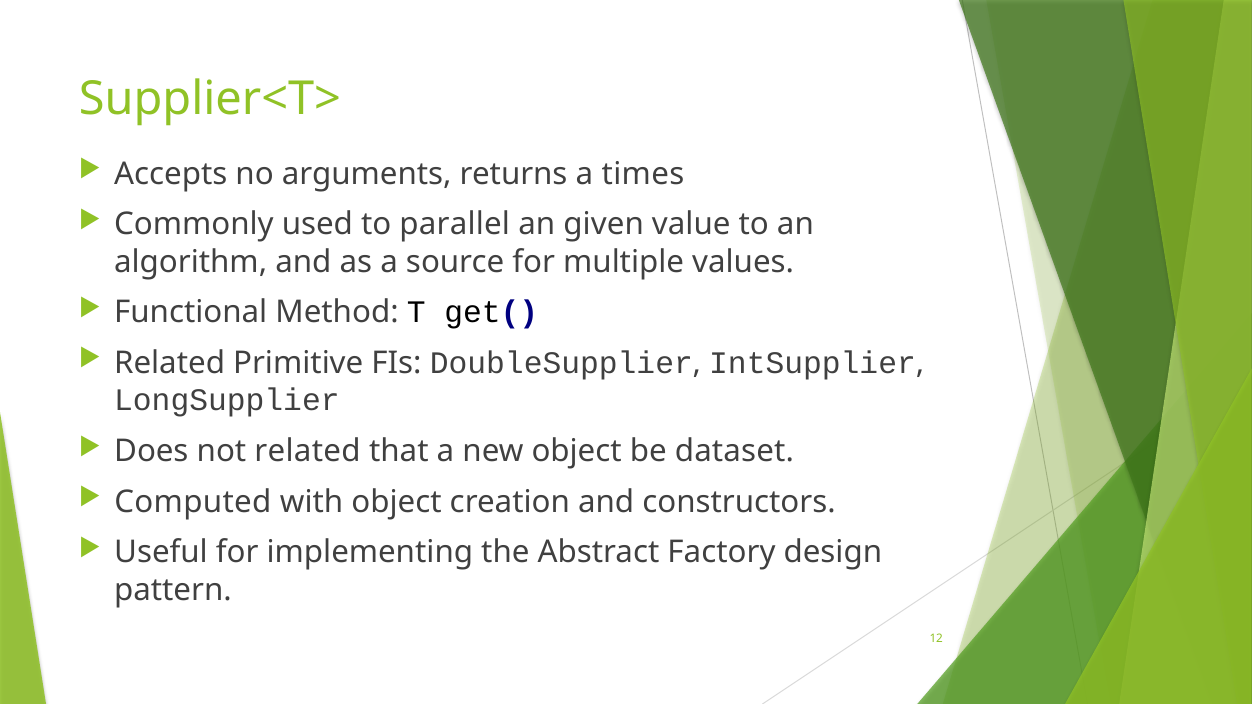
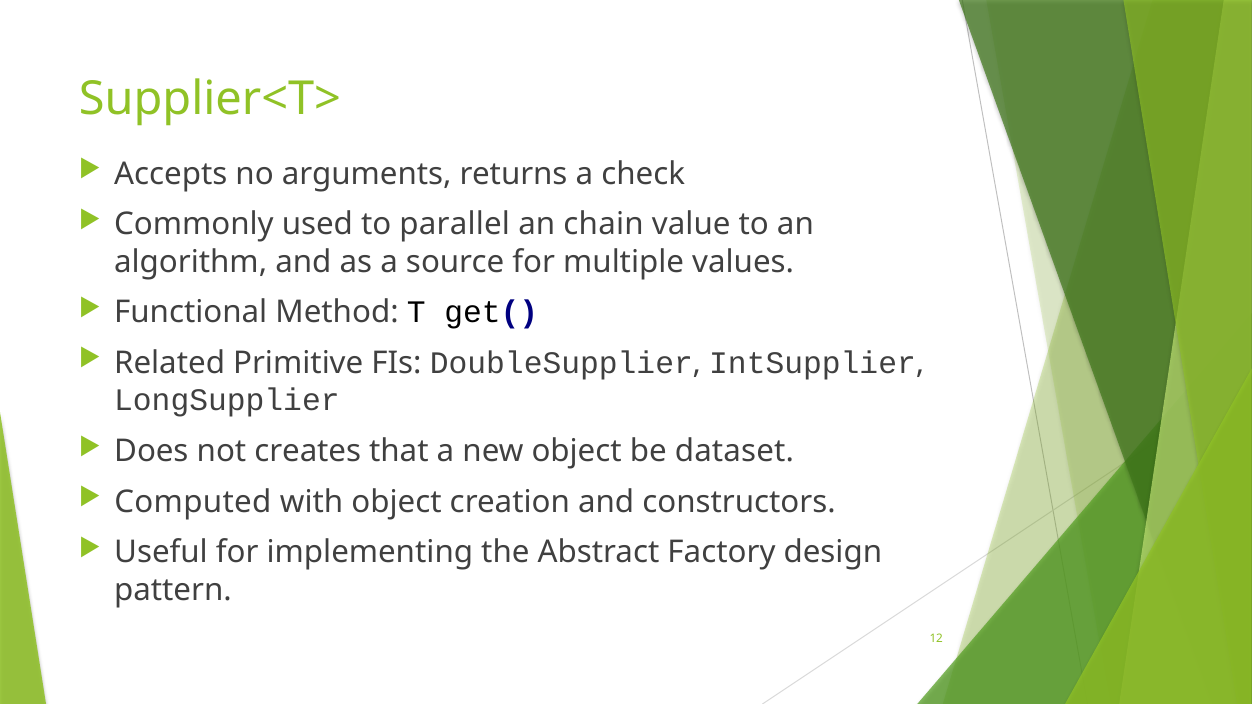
times: times -> check
given: given -> chain
not related: related -> creates
